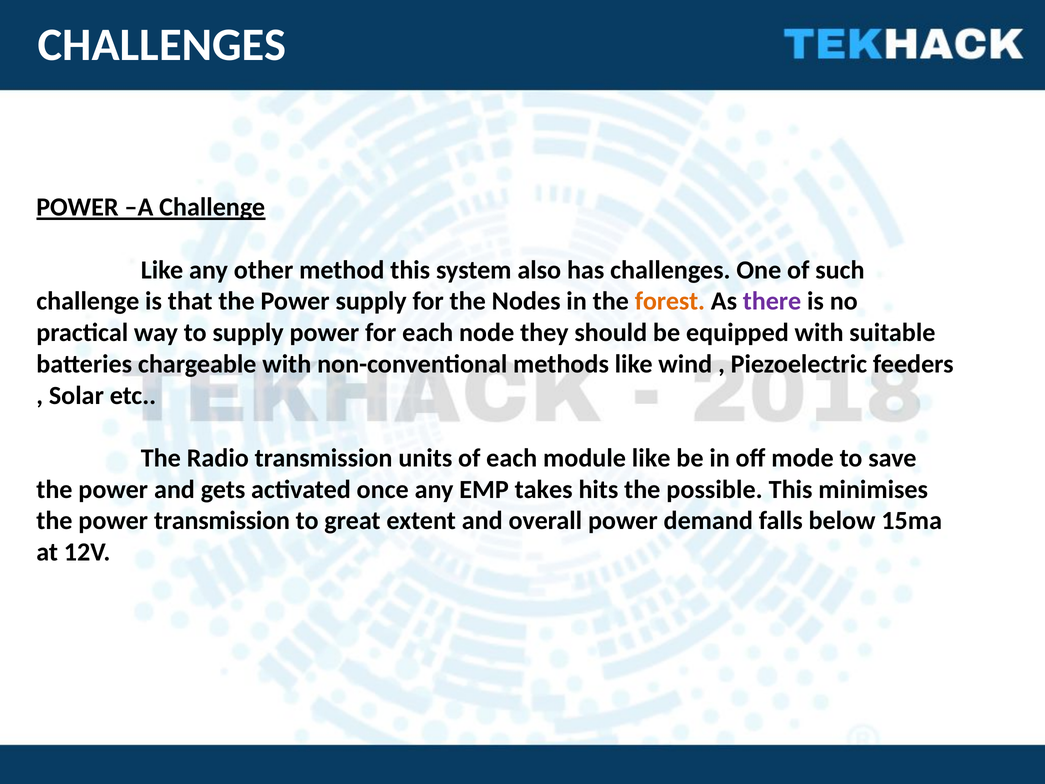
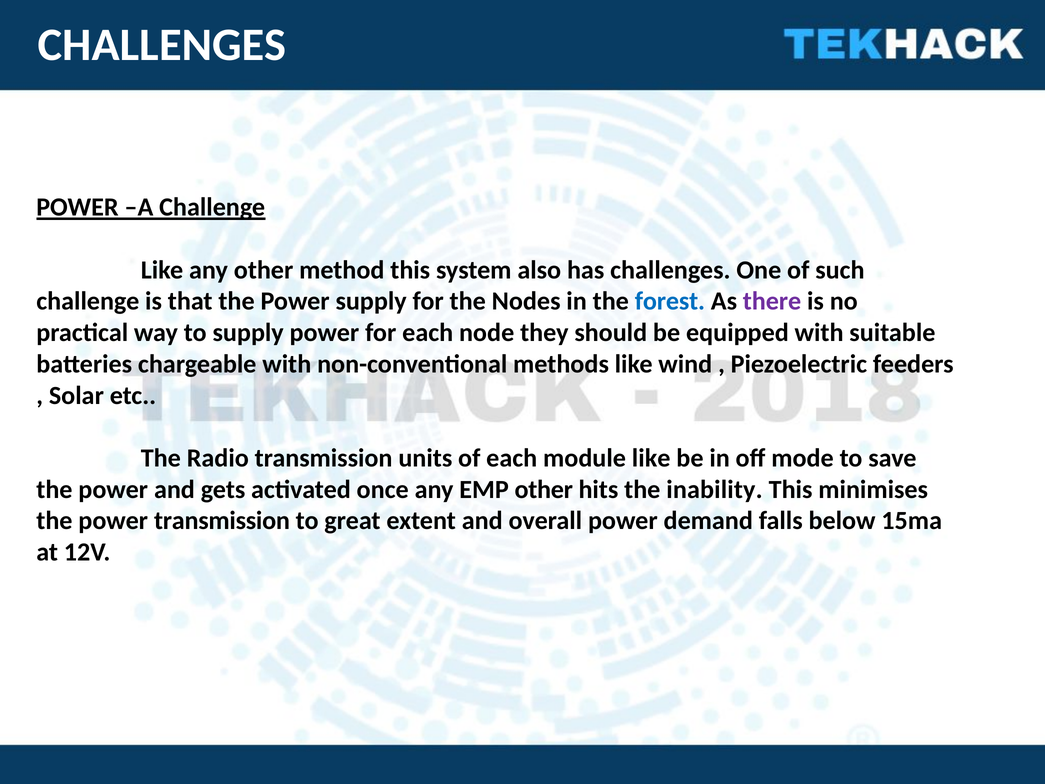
forest colour: orange -> blue
EMP takes: takes -> other
possible: possible -> inability
